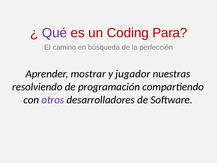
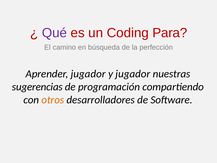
Aprender mostrar: mostrar -> jugador
resolviendo: resolviendo -> sugerencias
otros colour: purple -> orange
